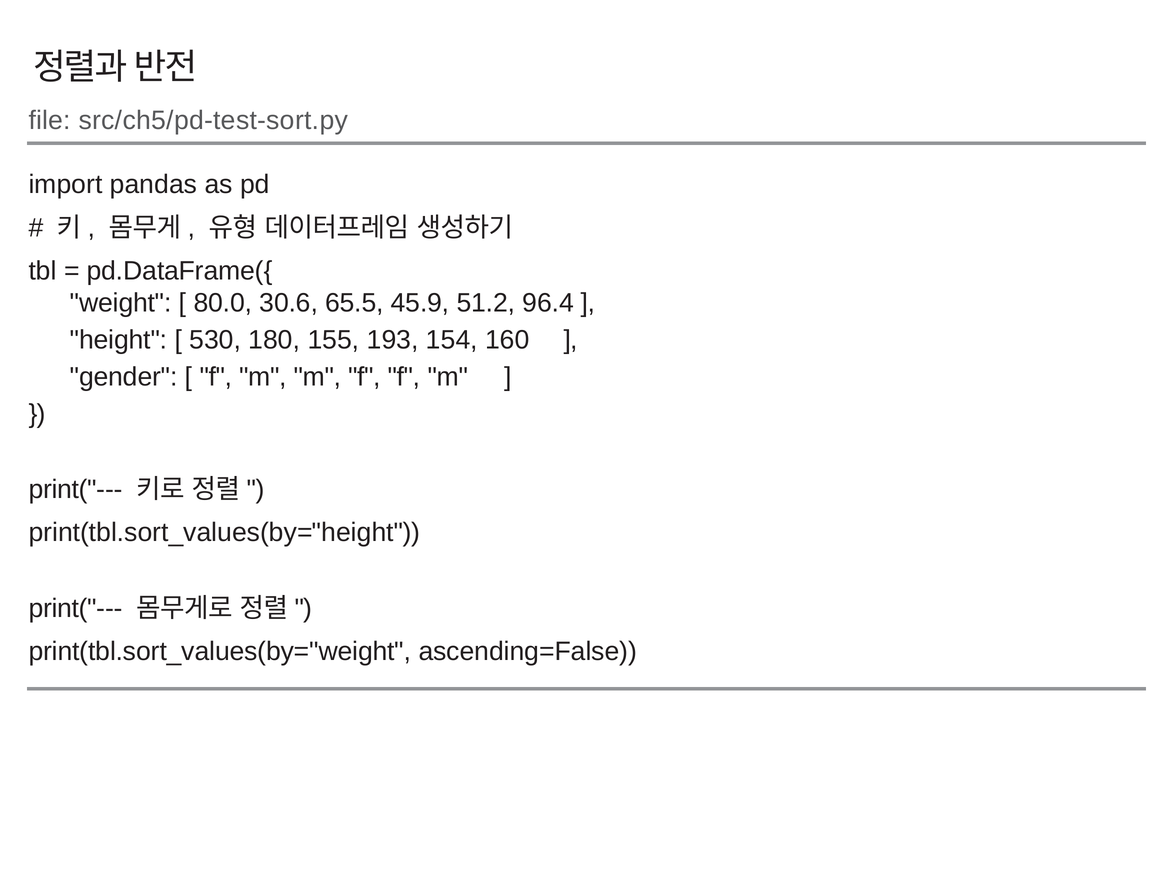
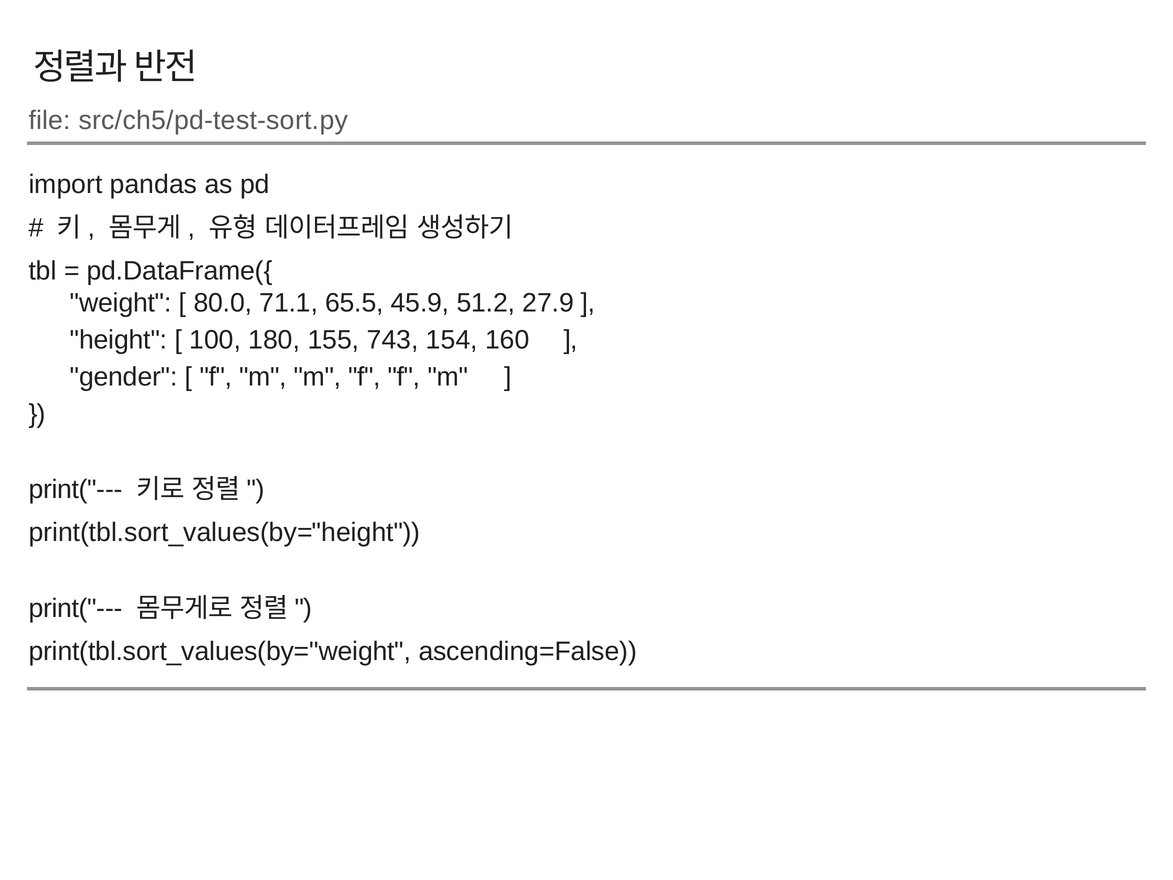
30.6: 30.6 -> 71.1
96.4: 96.4 -> 27.9
530: 530 -> 100
193: 193 -> 743
